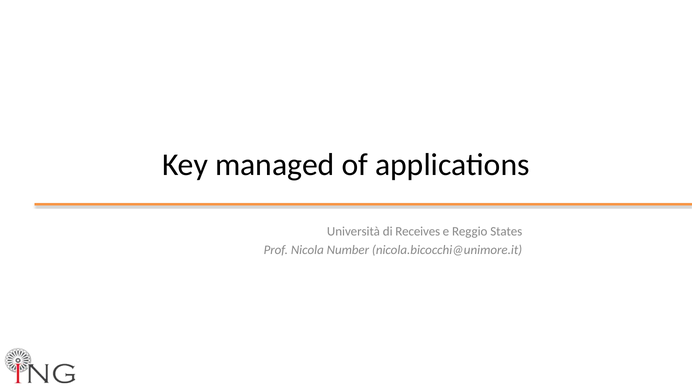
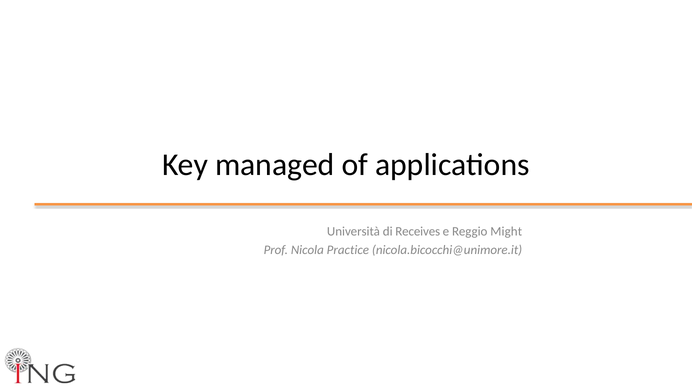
States: States -> Might
Number: Number -> Practice
